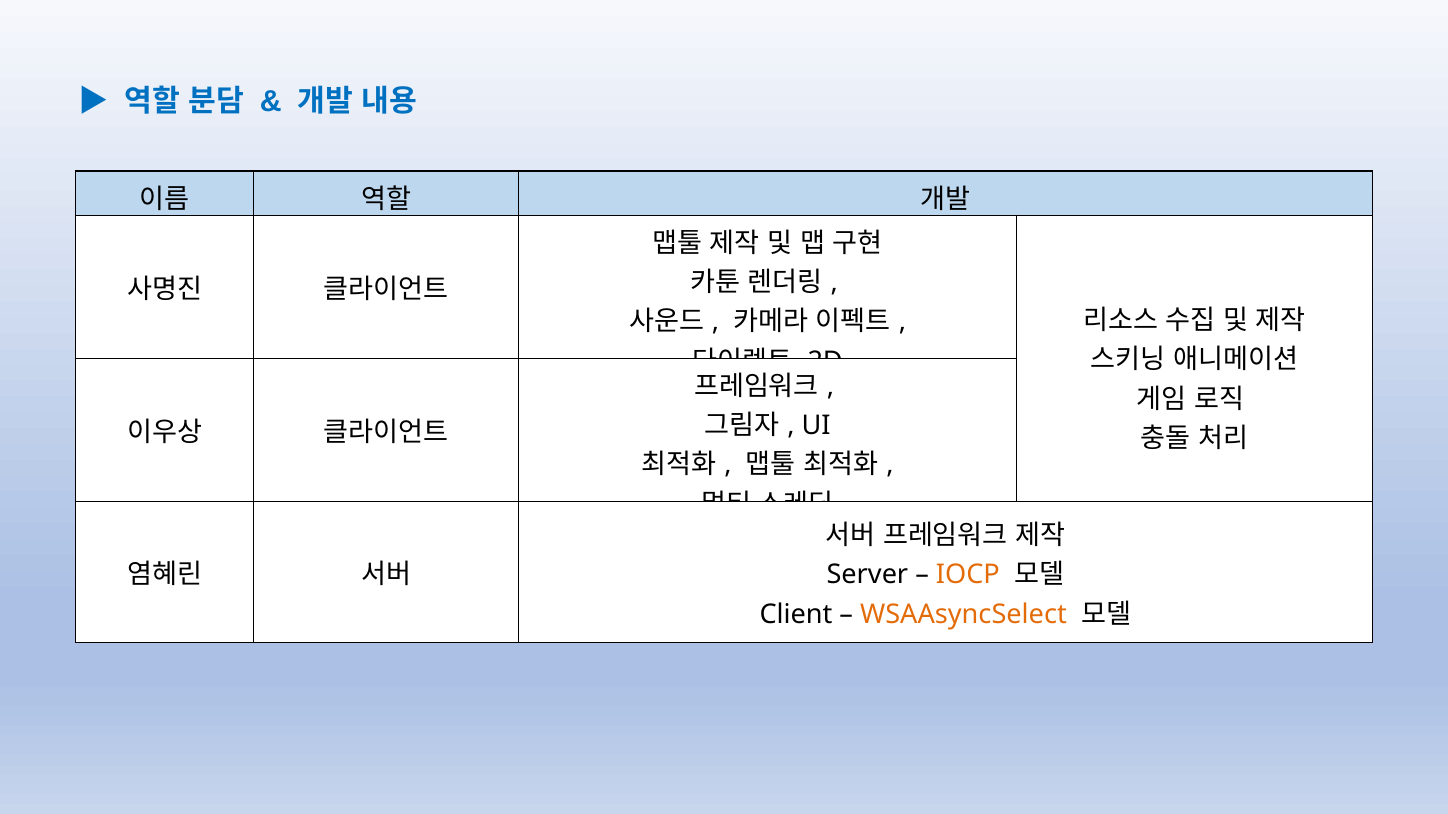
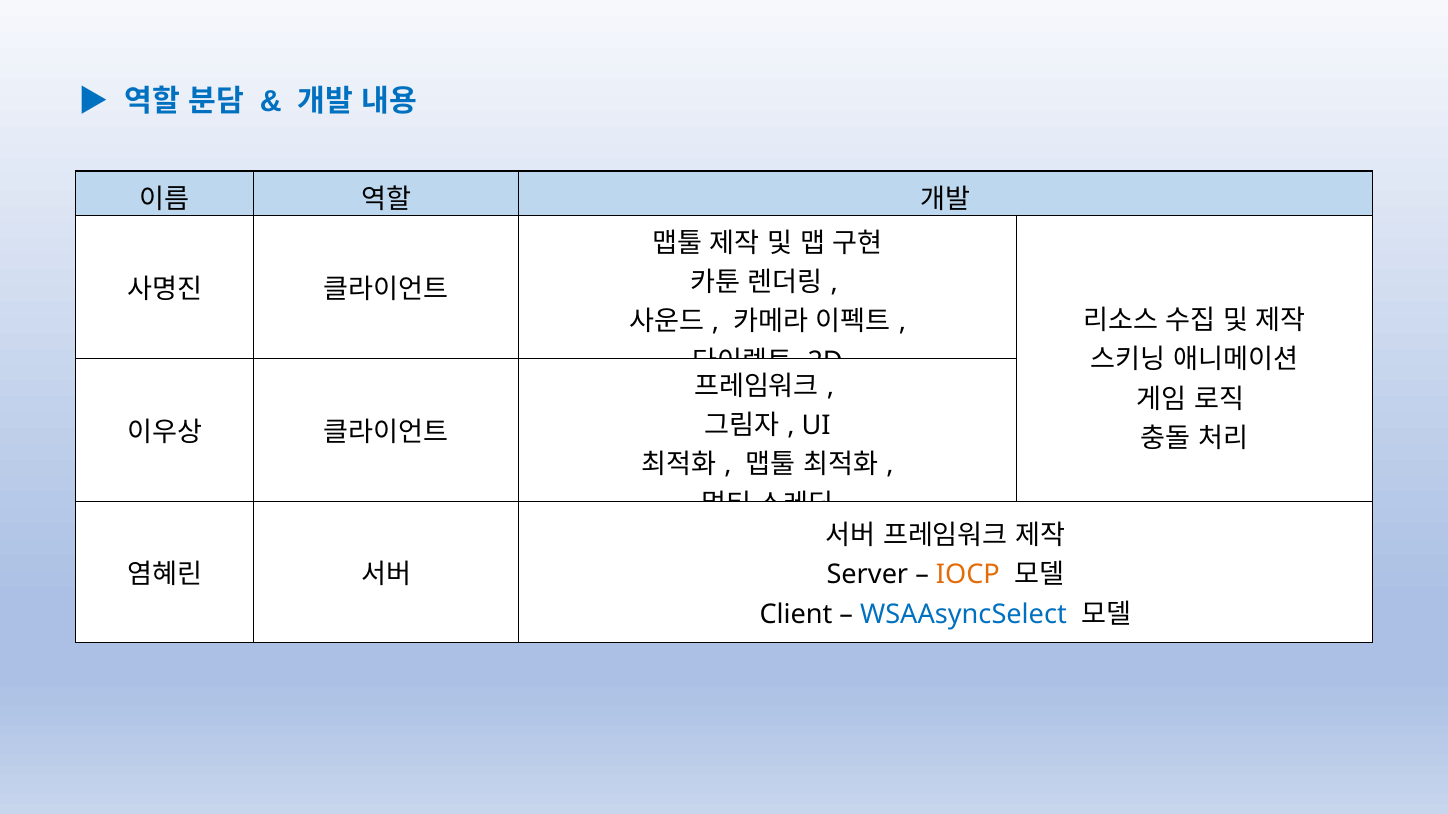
WSAAsyncSelect colour: orange -> blue
